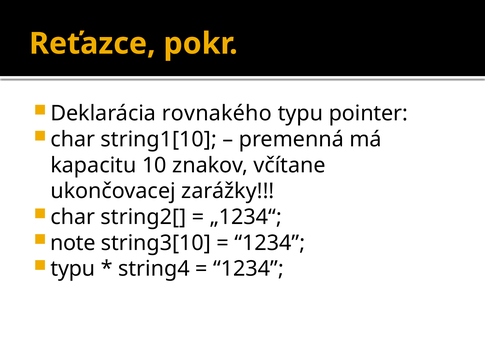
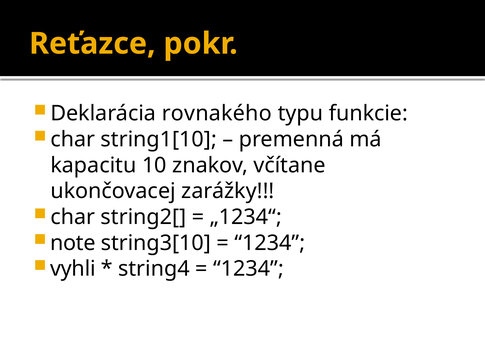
pointer: pointer -> funkcie
typu at (73, 269): typu -> vyhli
